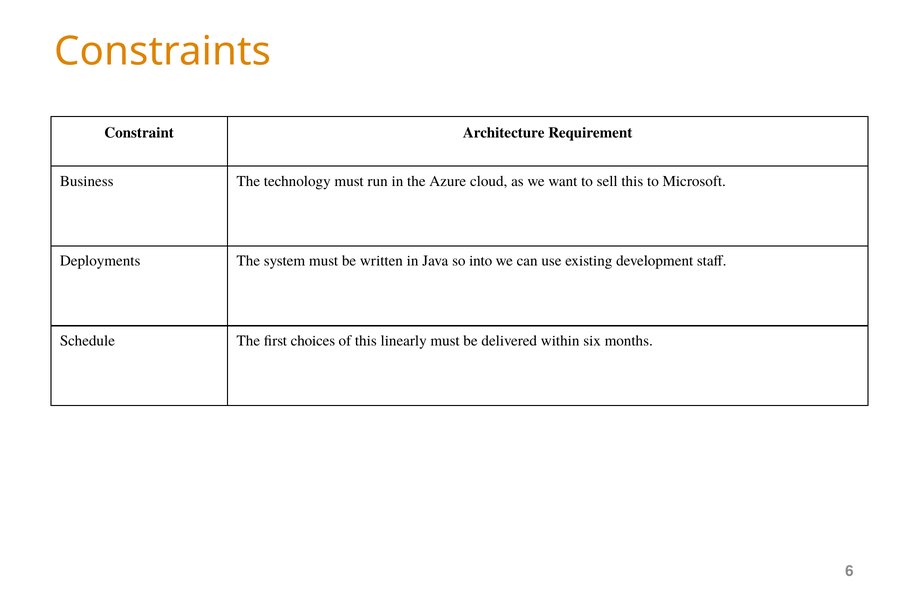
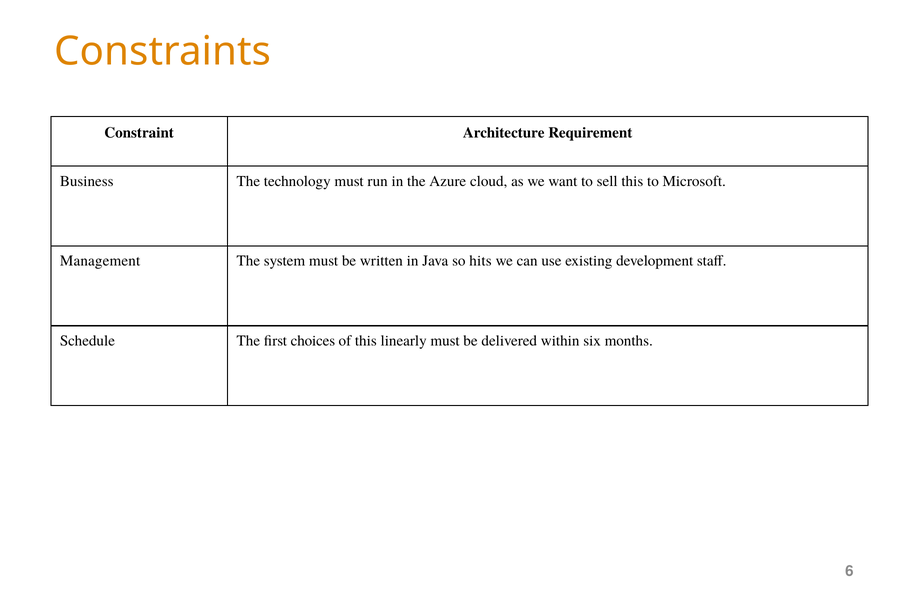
Deployments: Deployments -> Management
into: into -> hits
